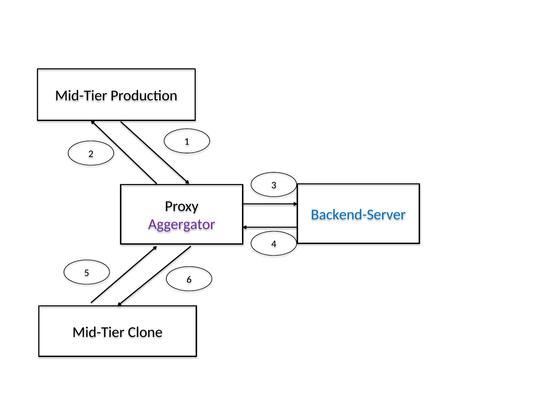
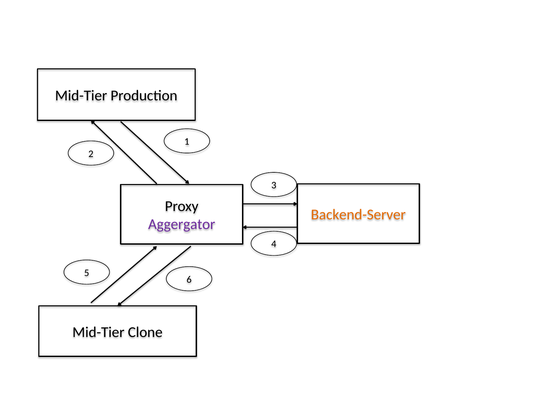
Backend-Server colour: blue -> orange
